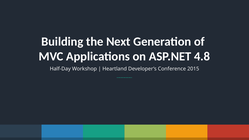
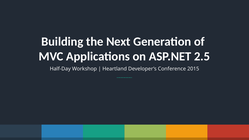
4.8: 4.8 -> 2.5
